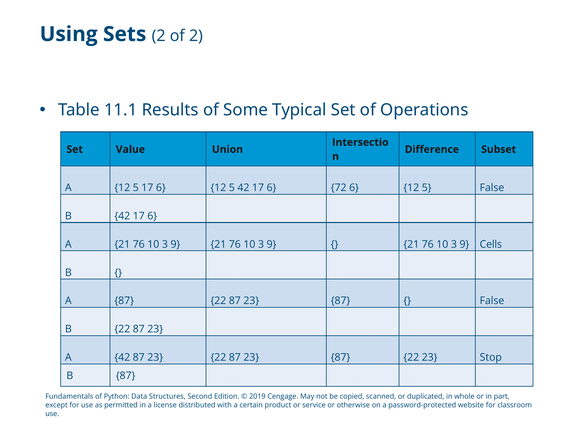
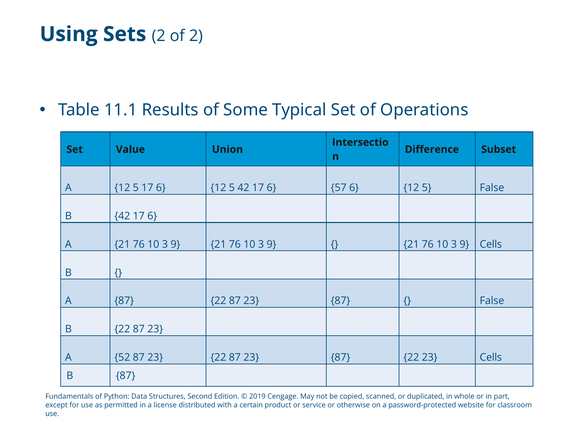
72: 72 -> 57
A 42: 42 -> 52
23 Stop: Stop -> Cells
